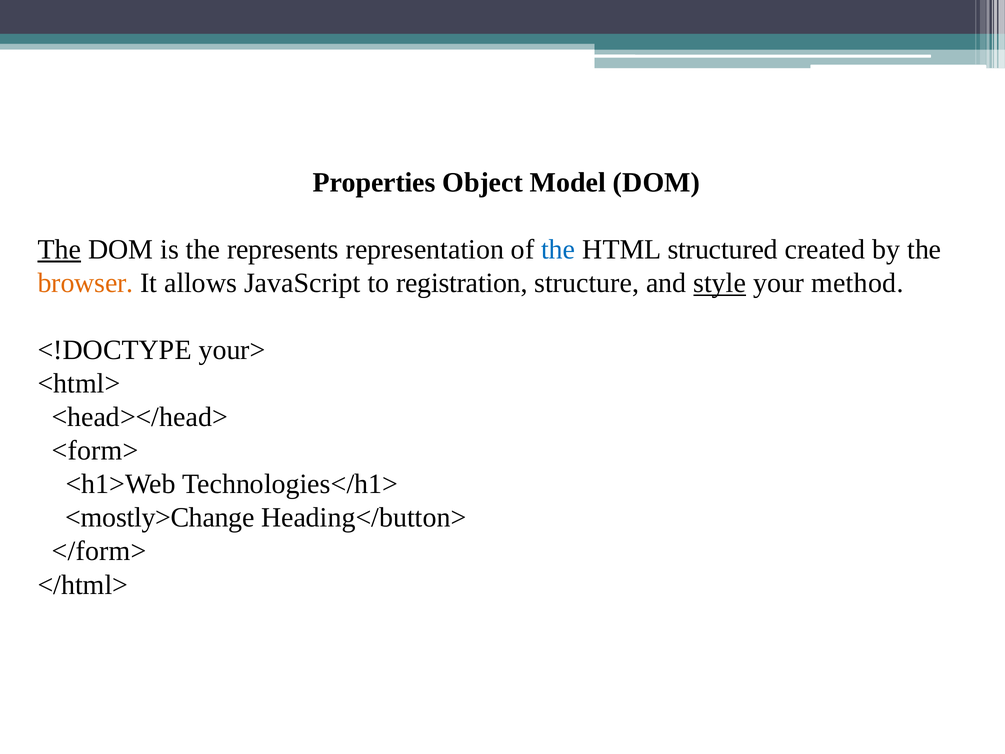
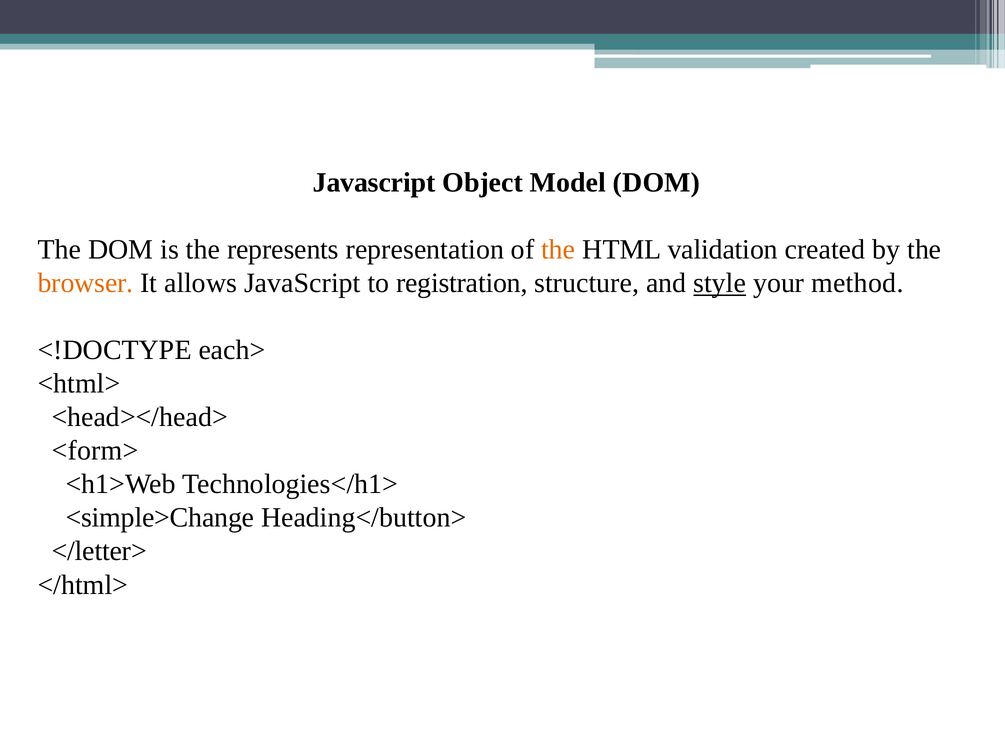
Properties at (374, 182): Properties -> Javascript
The at (59, 249) underline: present -> none
the at (558, 249) colour: blue -> orange
structured: structured -> validation
your>: your> -> each>
<mostly>Change: <mostly>Change -> <simple>Change
</form>: </form> -> </letter>
